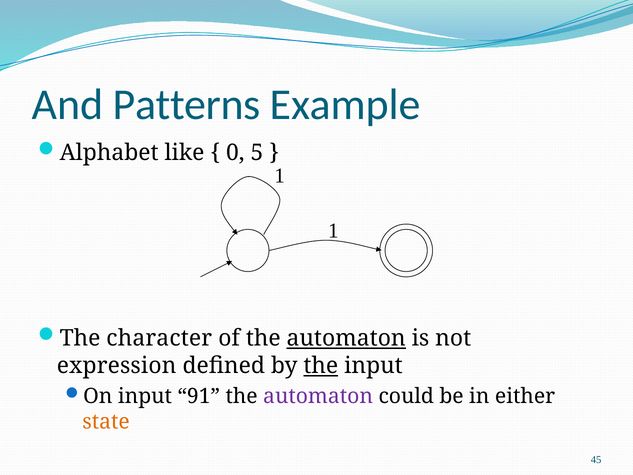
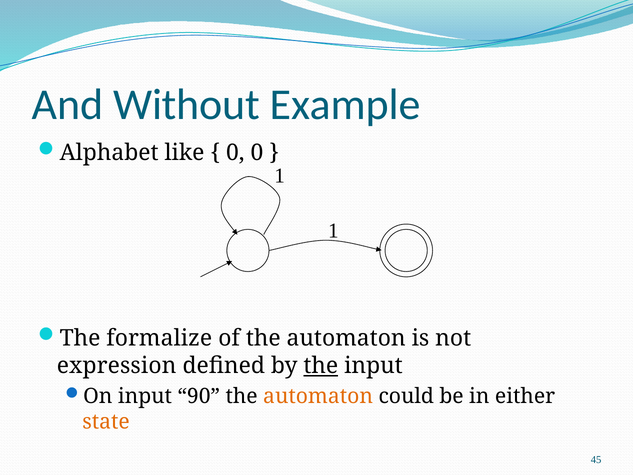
Patterns: Patterns -> Without
0 5: 5 -> 0
character: character -> formalize
automaton at (346, 338) underline: present -> none
91: 91 -> 90
automaton at (318, 396) colour: purple -> orange
